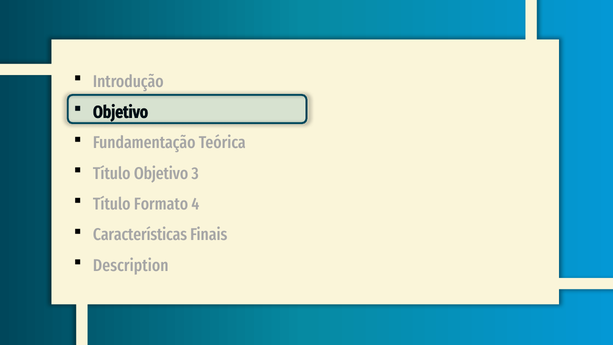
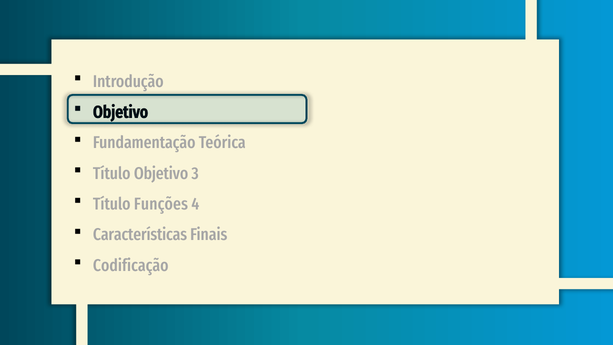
Formato: Formato -> Funções
Description: Description -> Codificação
